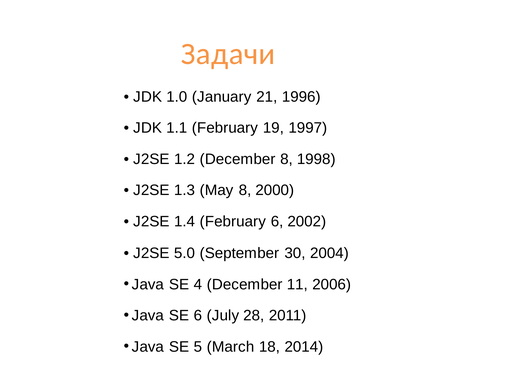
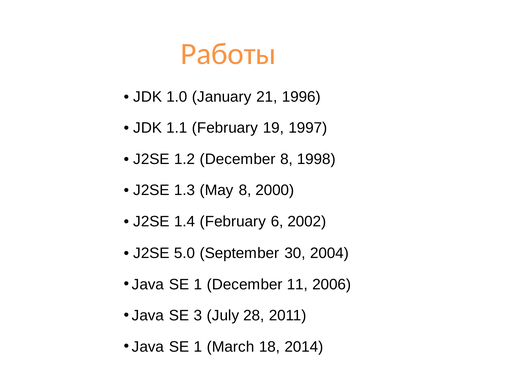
Задачи: Задачи -> Работы
4 at (198, 285): 4 -> 1
SE 6: 6 -> 3
5 at (198, 347): 5 -> 1
